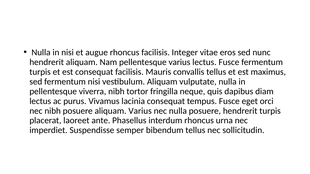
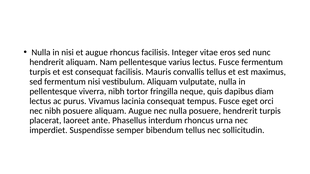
aliquam Varius: Varius -> Augue
